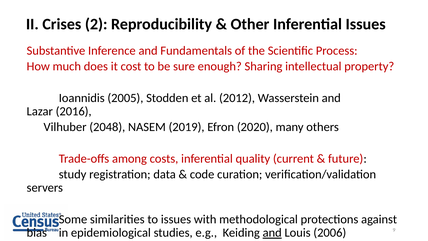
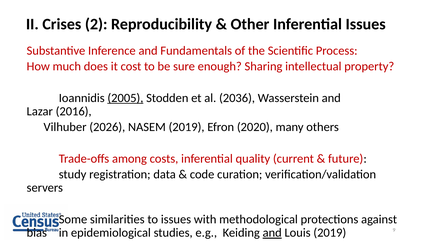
2005 underline: none -> present
2012: 2012 -> 2036
2048: 2048 -> 2026
Louis 2006: 2006 -> 2019
